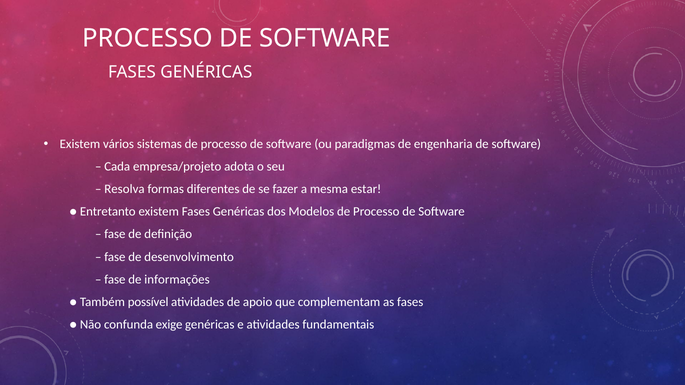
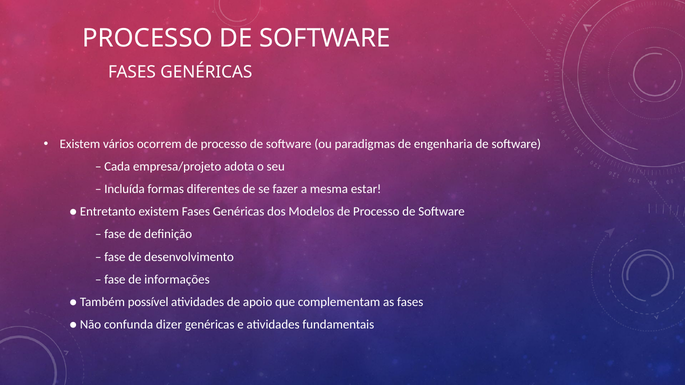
sistemas: sistemas -> ocorrem
Resolva: Resolva -> Incluída
exige: exige -> dizer
